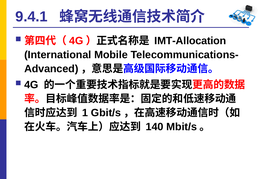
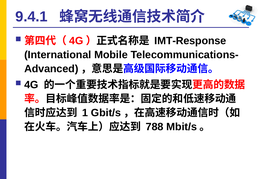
IMT-Allocation: IMT-Allocation -> IMT-Response
140: 140 -> 788
